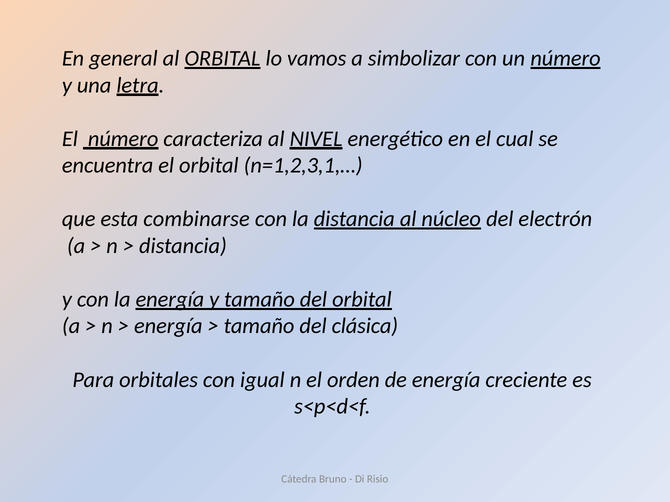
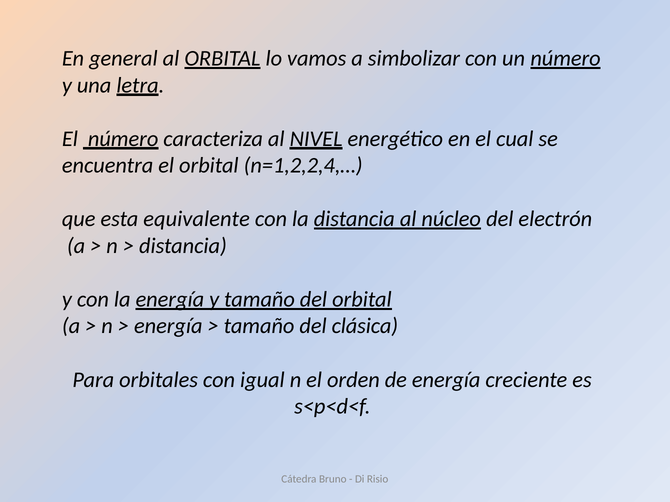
n=1,2,3,1,…: n=1,2,3,1,… -> n=1,2,2,4,…
combinarse: combinarse -> equivalente
